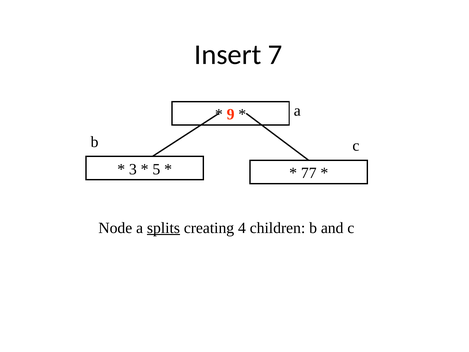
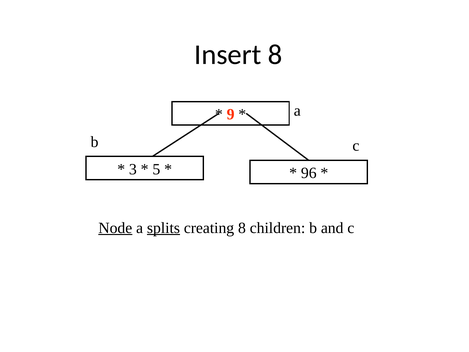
Insert 7: 7 -> 8
77: 77 -> 96
Node underline: none -> present
creating 4: 4 -> 8
